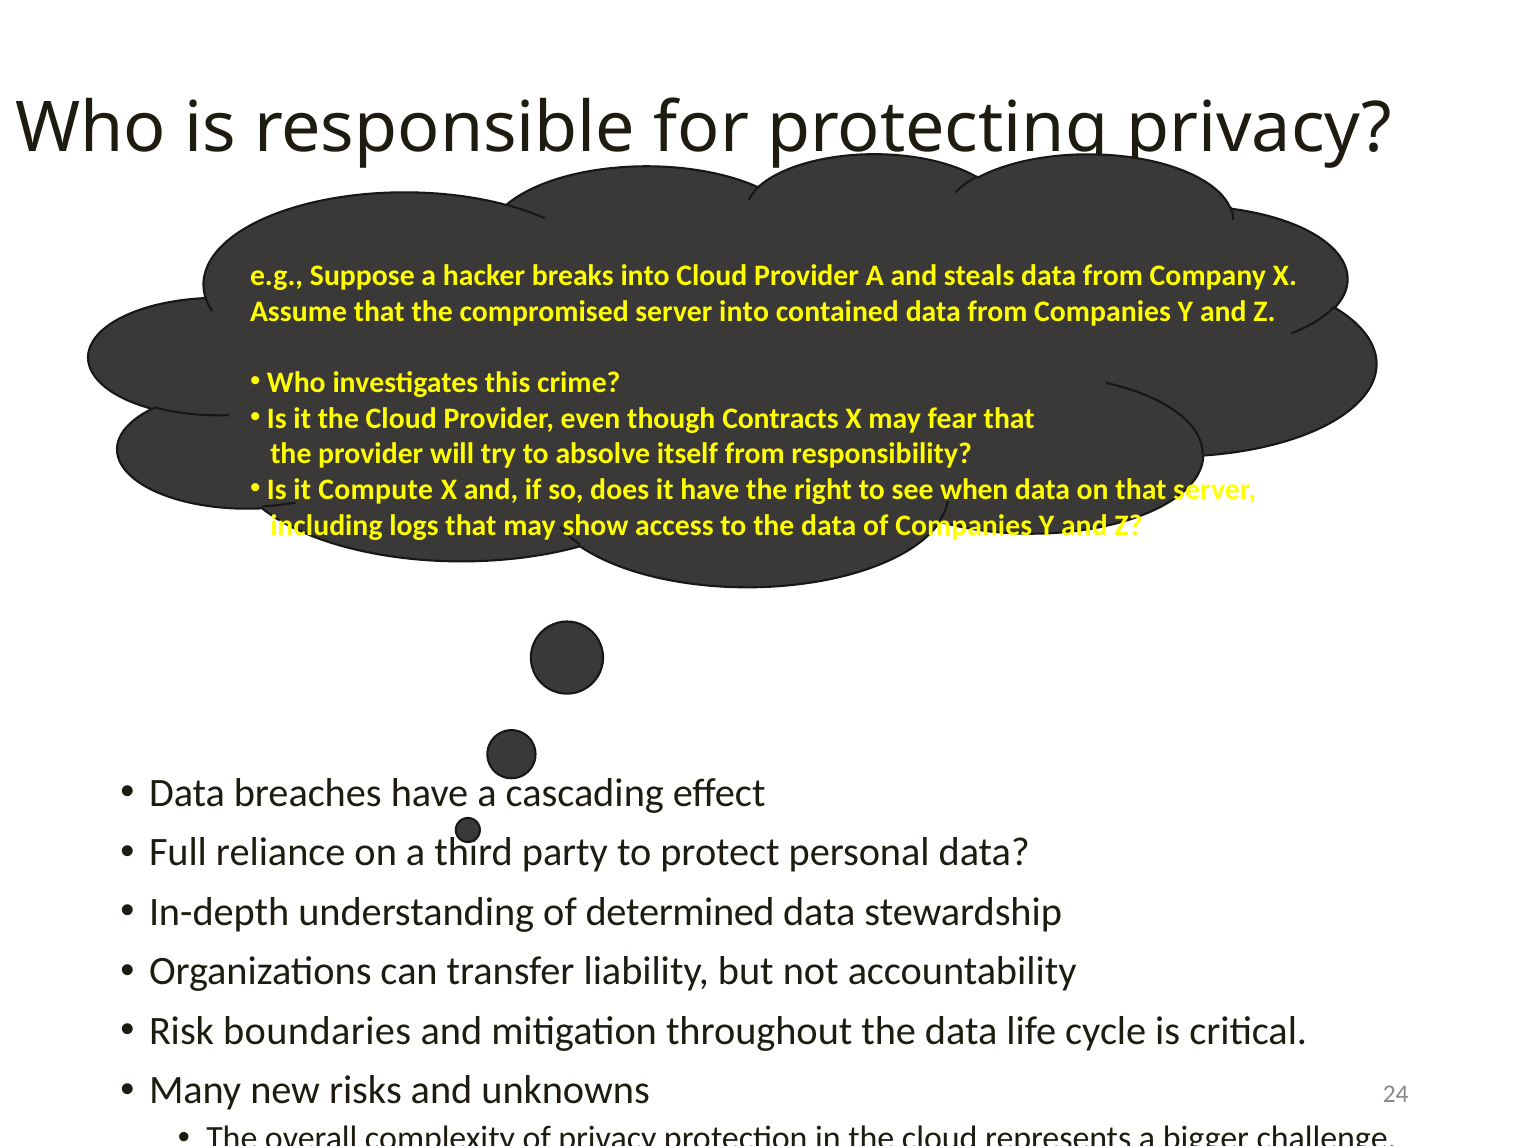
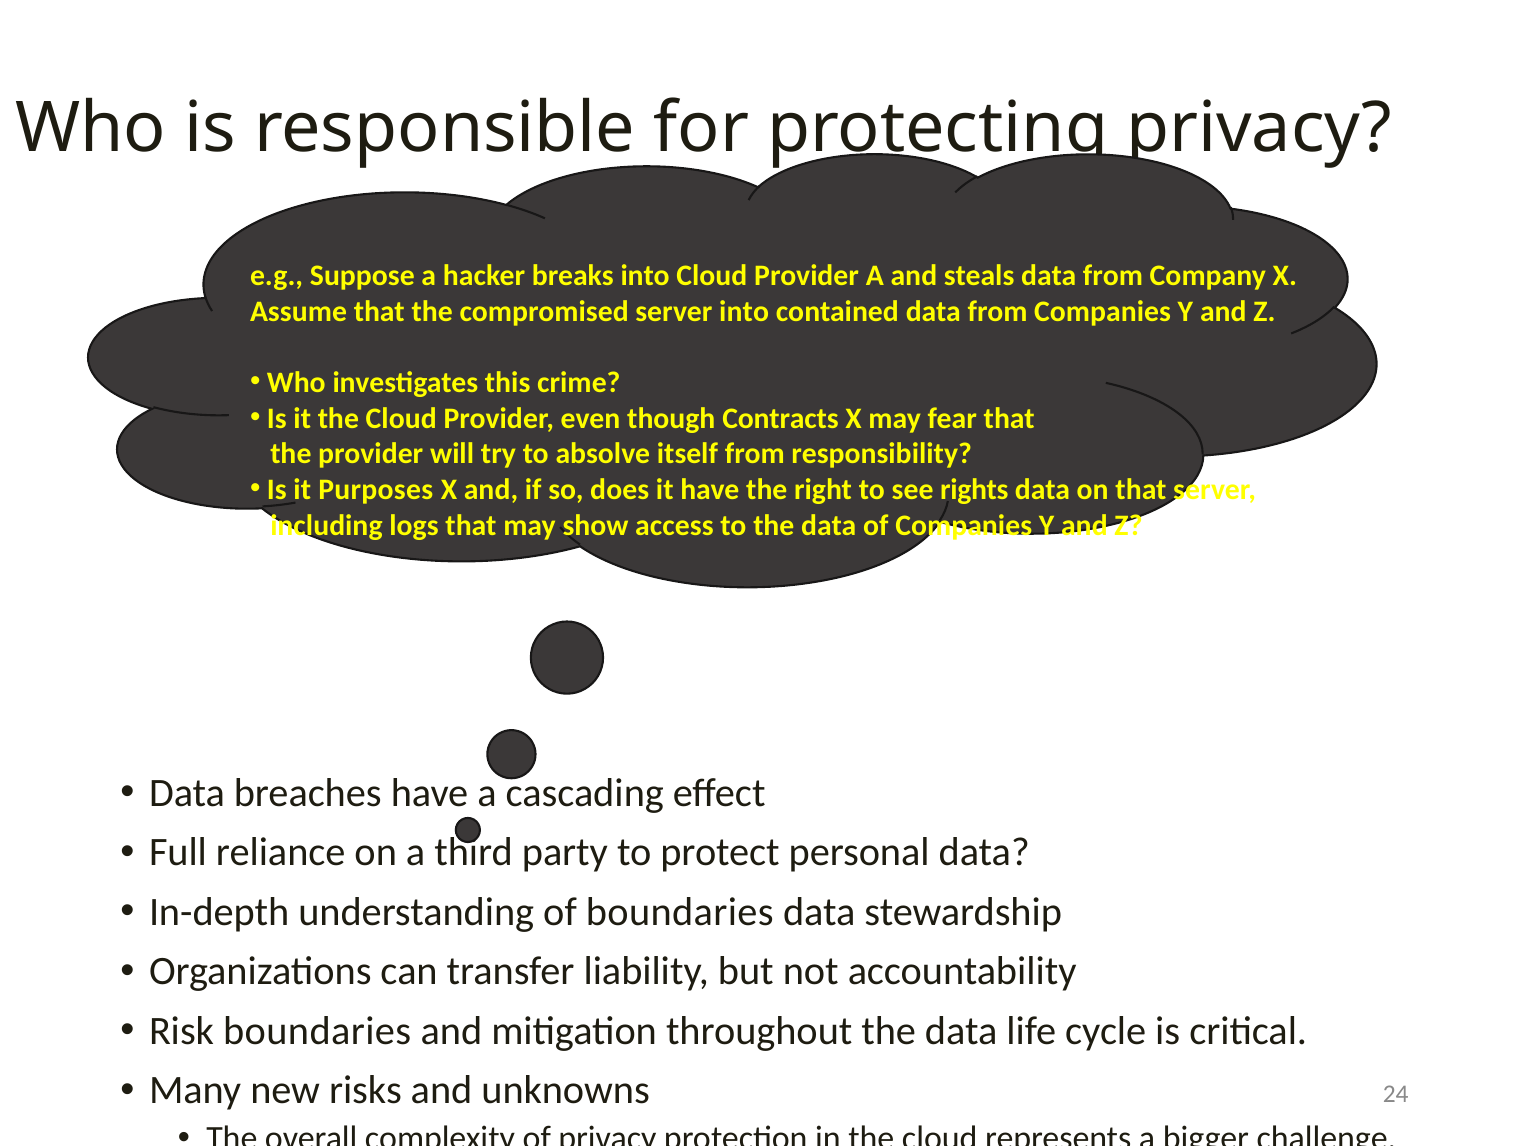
Compute: Compute -> Purposes
when: when -> rights
of determined: determined -> boundaries
